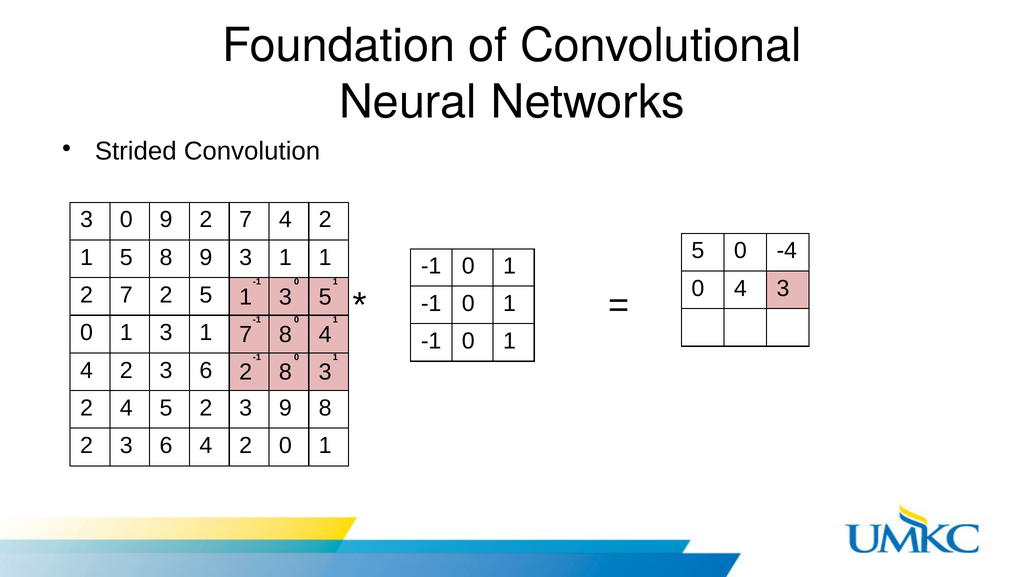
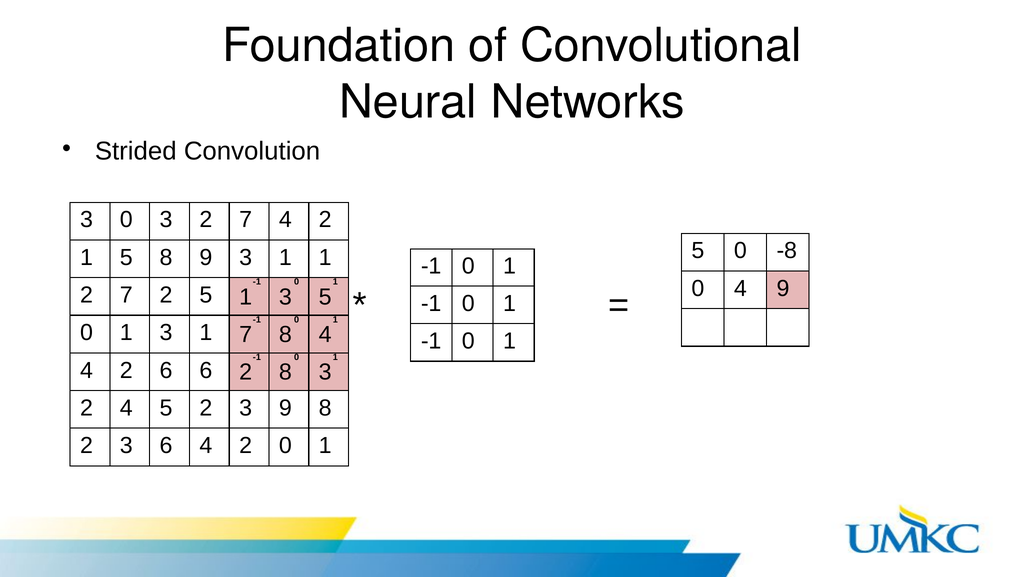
3 0 9: 9 -> 3
-4: -4 -> -8
4 3: 3 -> 9
4 2 3: 3 -> 6
